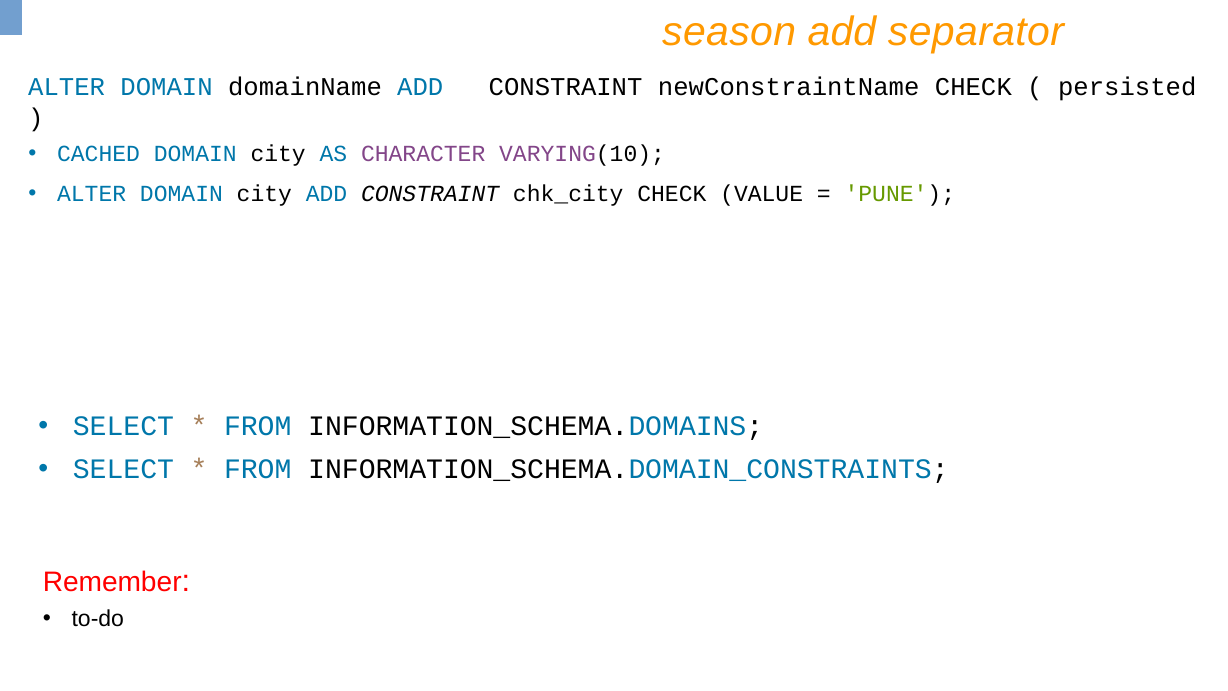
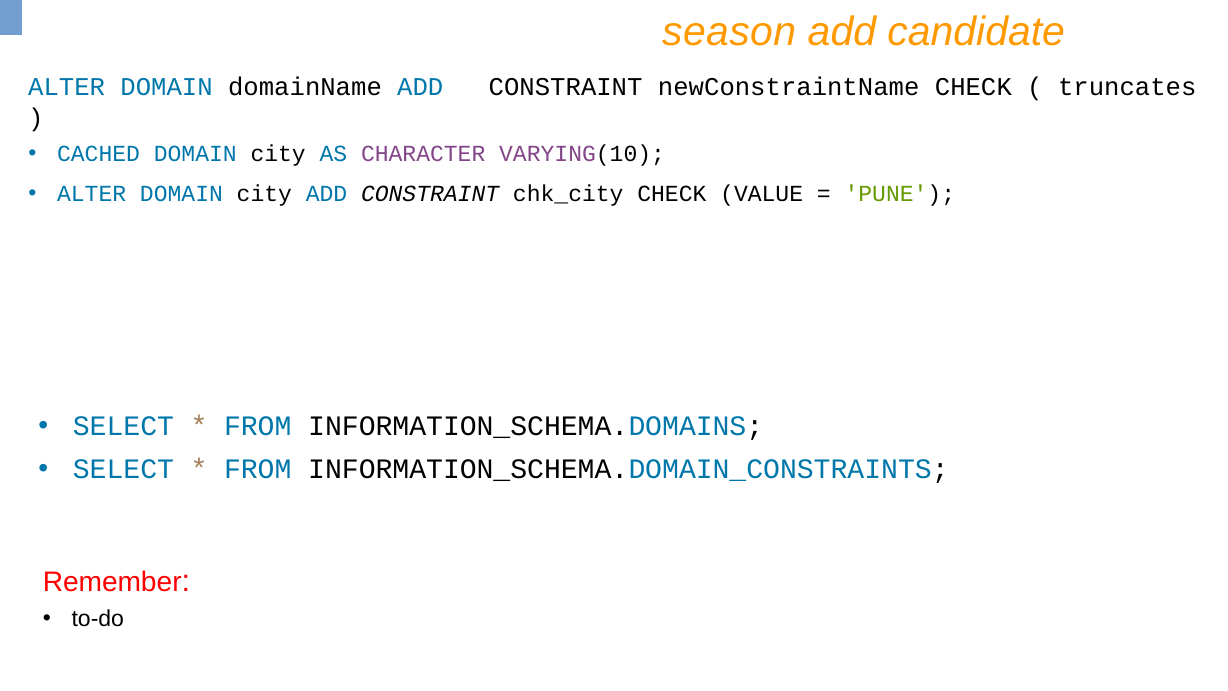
separator: separator -> candidate
persisted: persisted -> truncates
